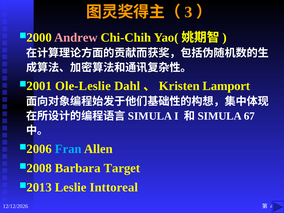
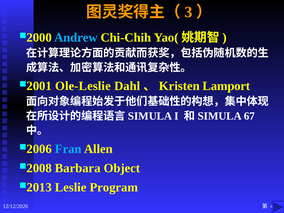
Andrew colour: pink -> light blue
Target: Target -> Object
Inttoreal: Inttoreal -> Program
